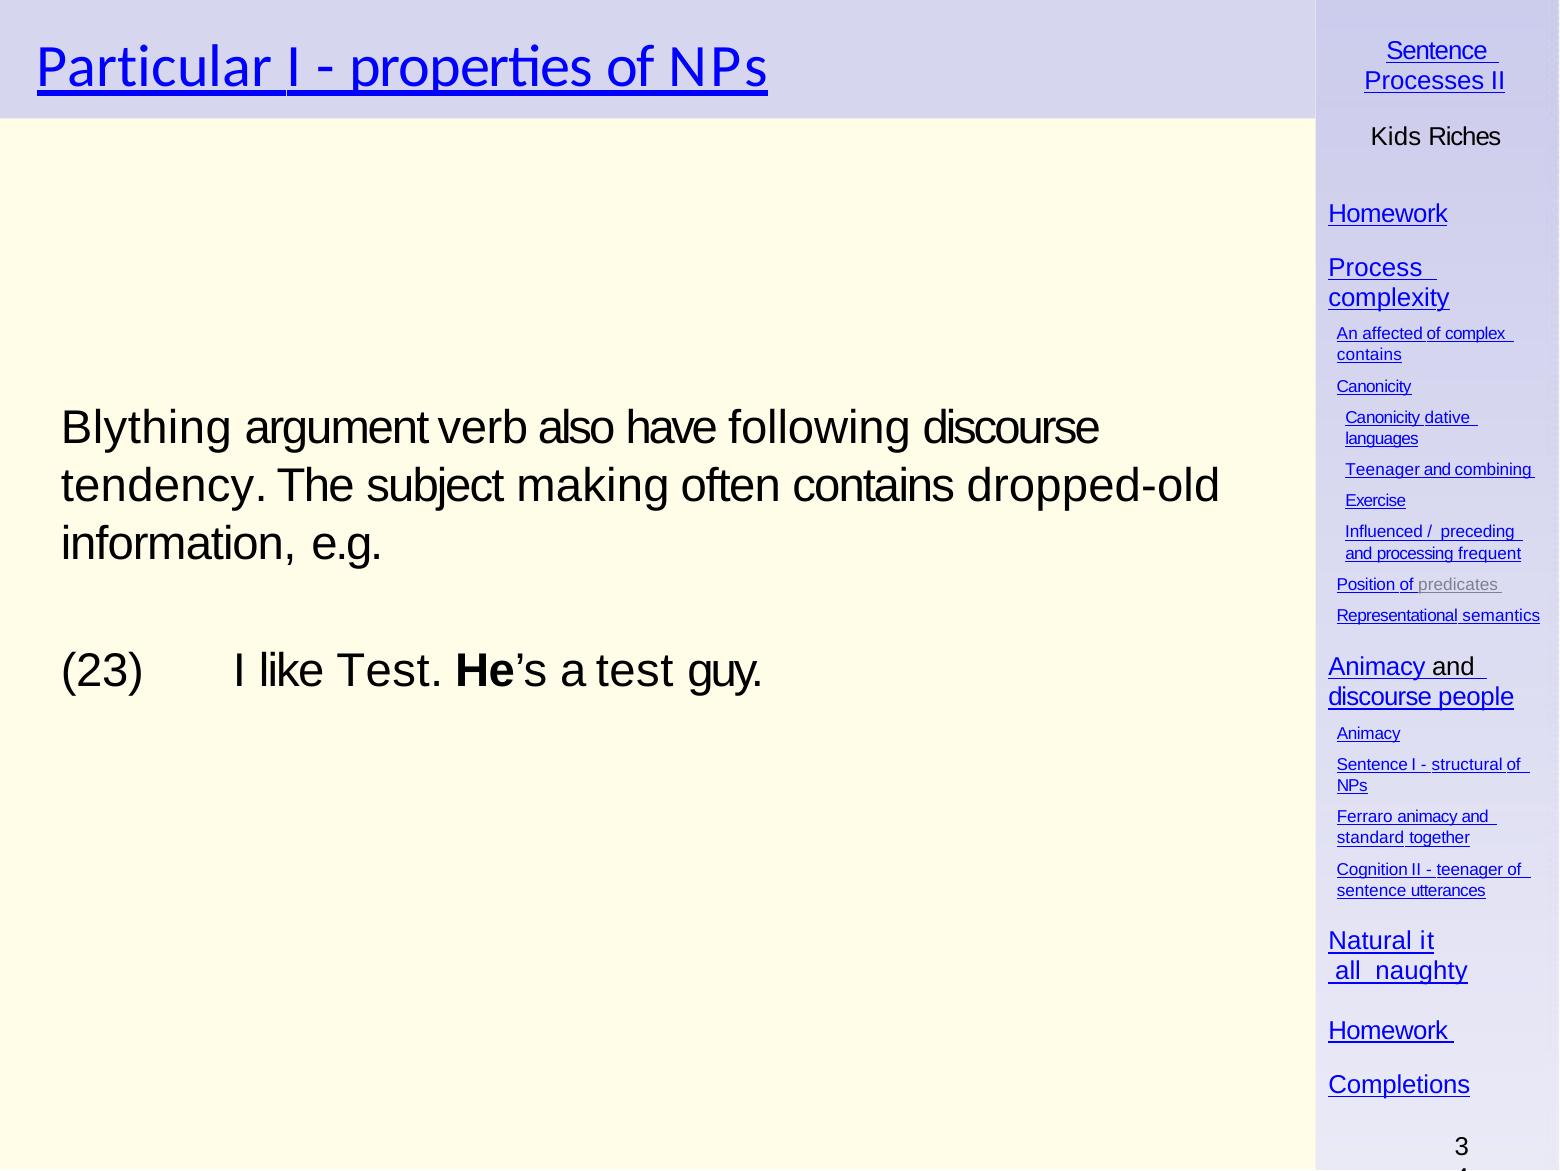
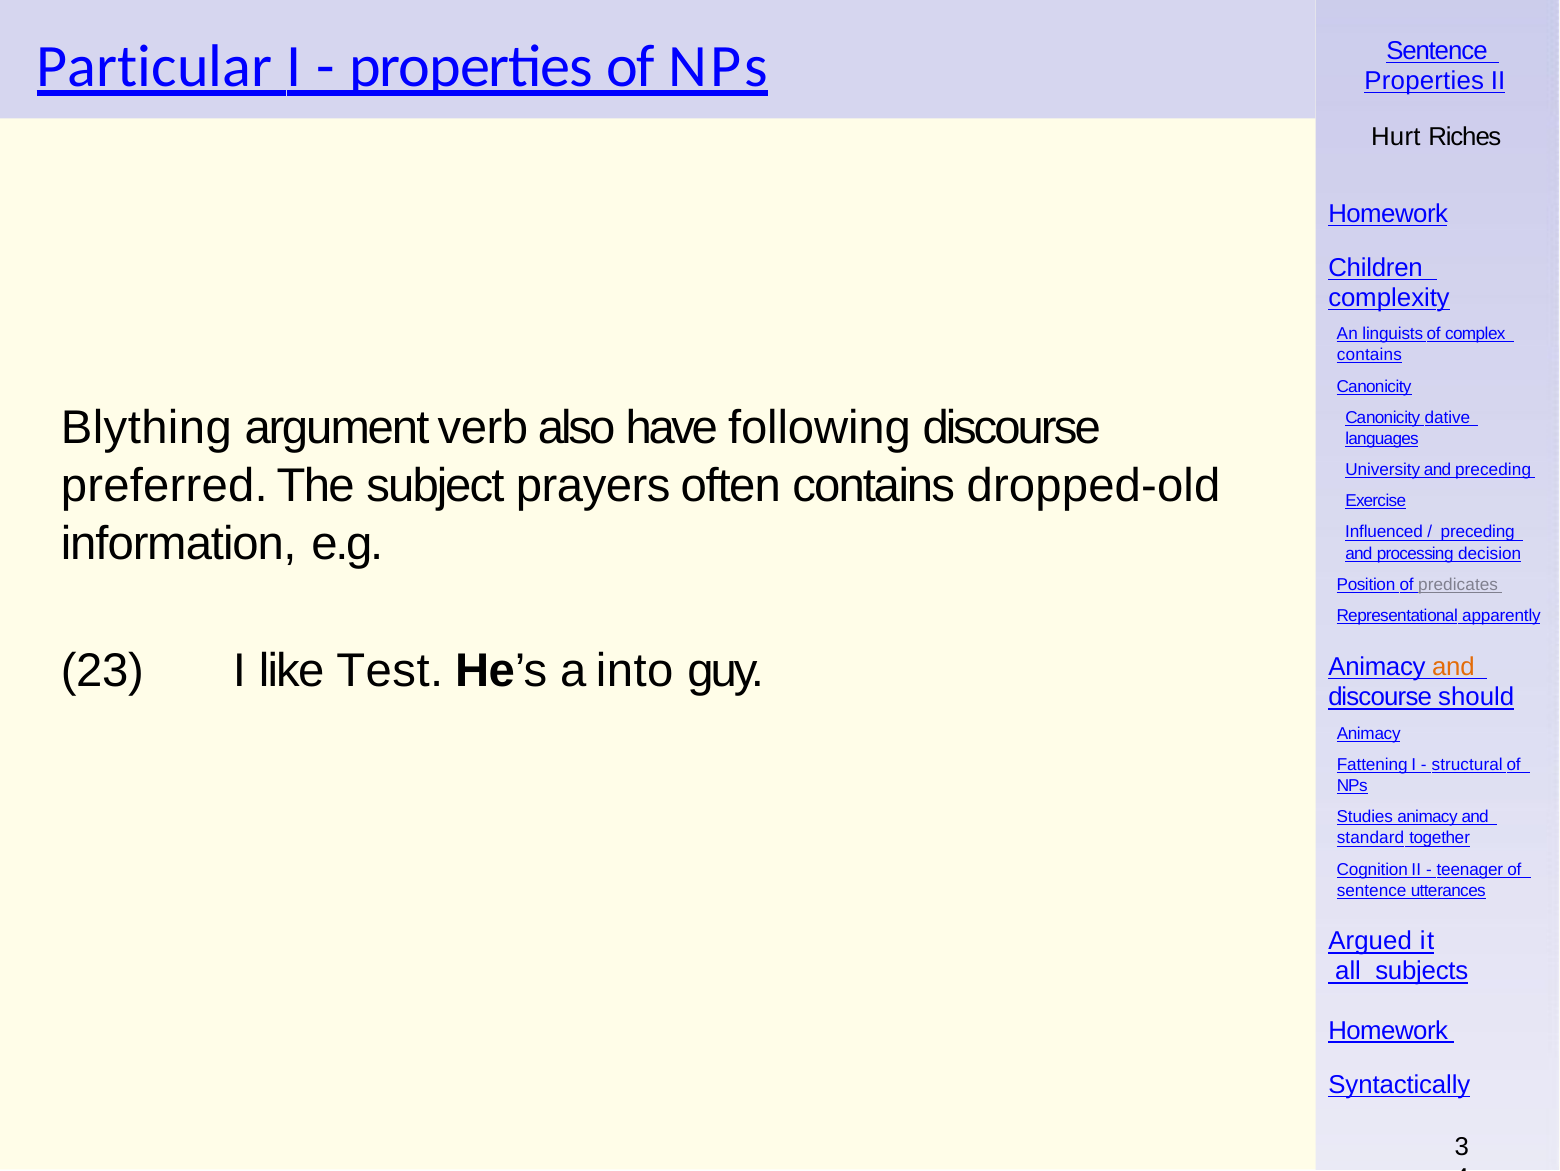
Processes at (1424, 81): Processes -> Properties
Kids: Kids -> Hurt
Process: Process -> Children
affected: affected -> linguists
Teenager at (1383, 470): Teenager -> University
and combining: combining -> preceding
tendency: tendency -> preferred
making: making -> prayers
frequent: frequent -> decision
semantics: semantics -> apparently
a test: test -> into
and at (1453, 667) colour: black -> orange
people: people -> should
Sentence at (1372, 765): Sentence -> Fattening
Ferraro: Ferraro -> Studies
Natural: Natural -> Argued
naughty: naughty -> subjects
Completions: Completions -> Syntactically
